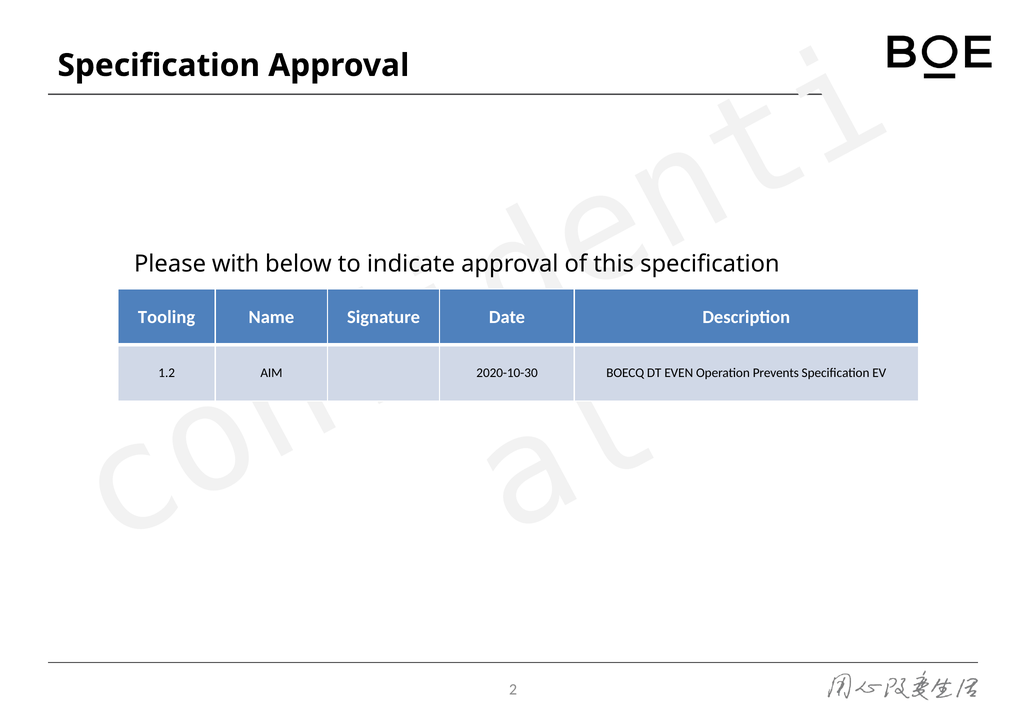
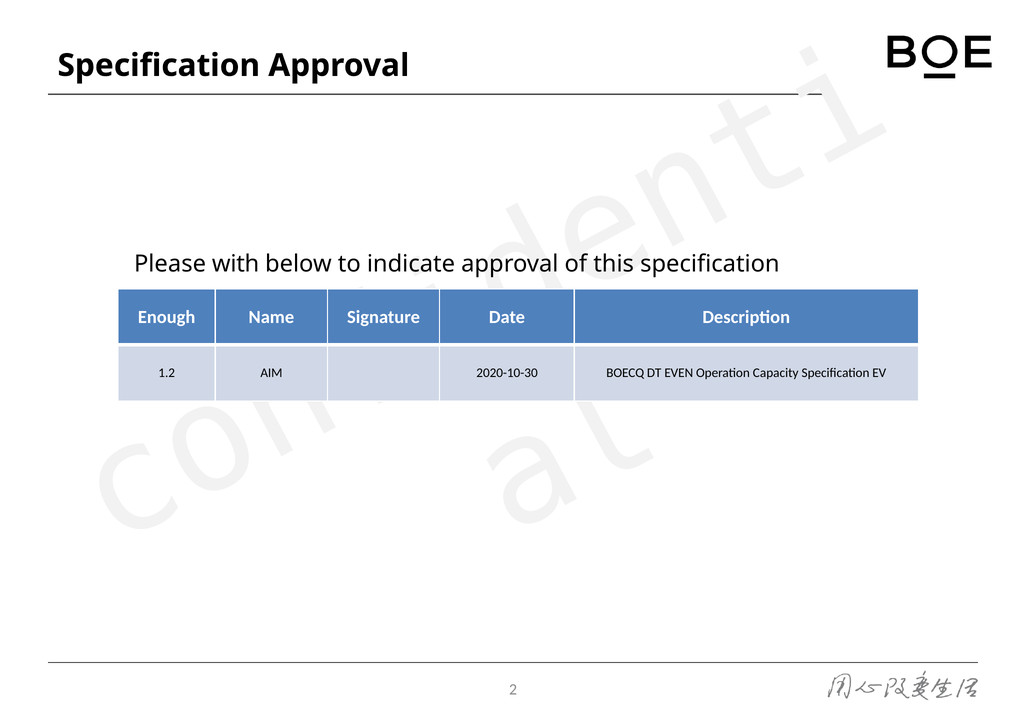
Tooling: Tooling -> Enough
Prevents: Prevents -> Capacity
